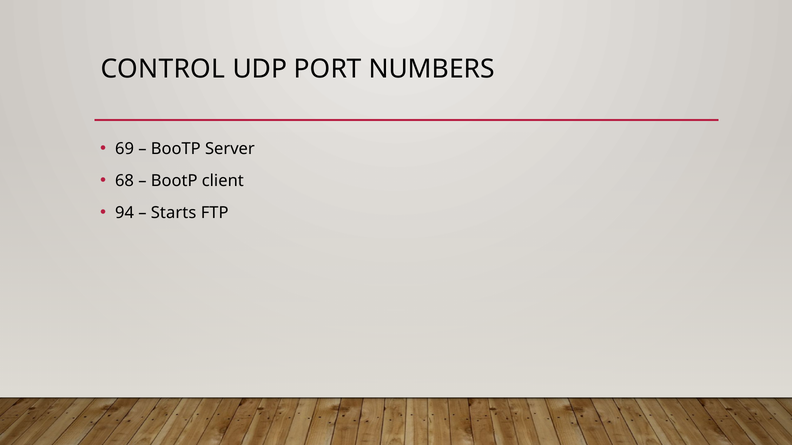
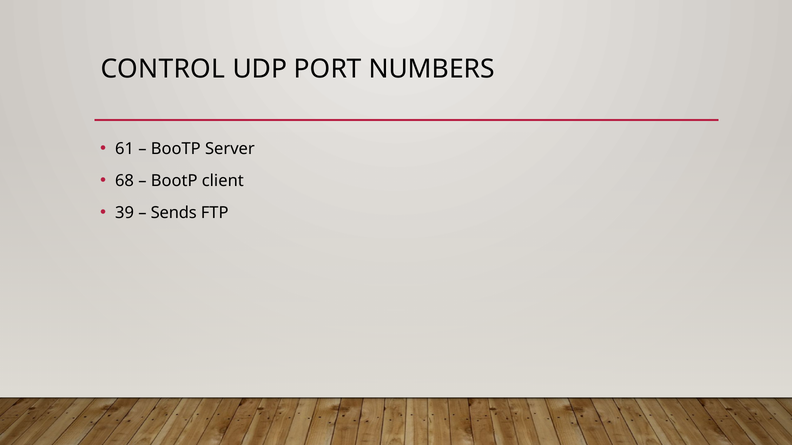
69: 69 -> 61
94: 94 -> 39
Starts: Starts -> Sends
